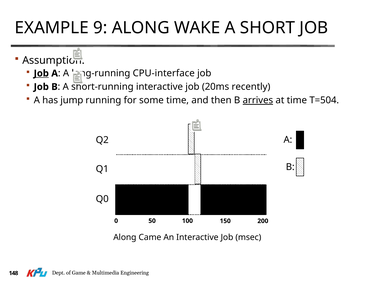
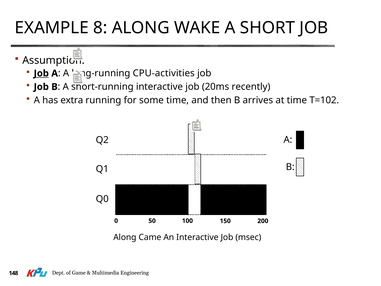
9: 9 -> 8
CPU-interface: CPU-interface -> CPU-activities
jump: jump -> extra
arrives underline: present -> none
T=504: T=504 -> T=102
